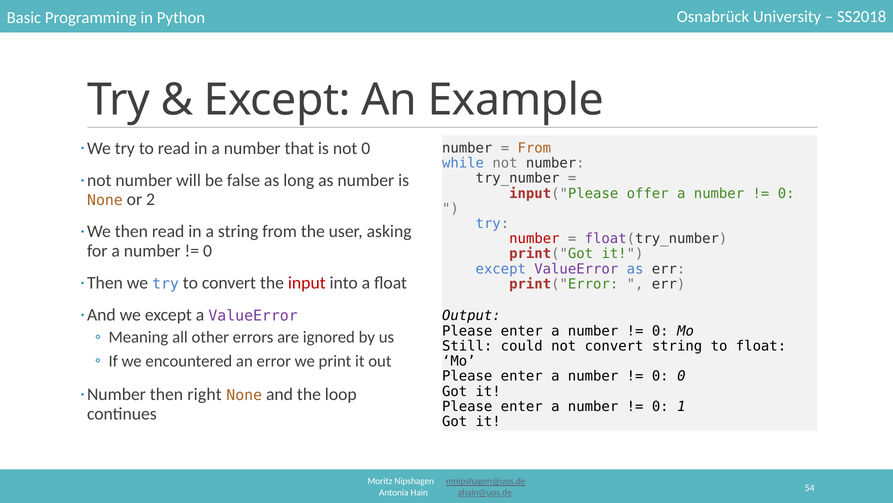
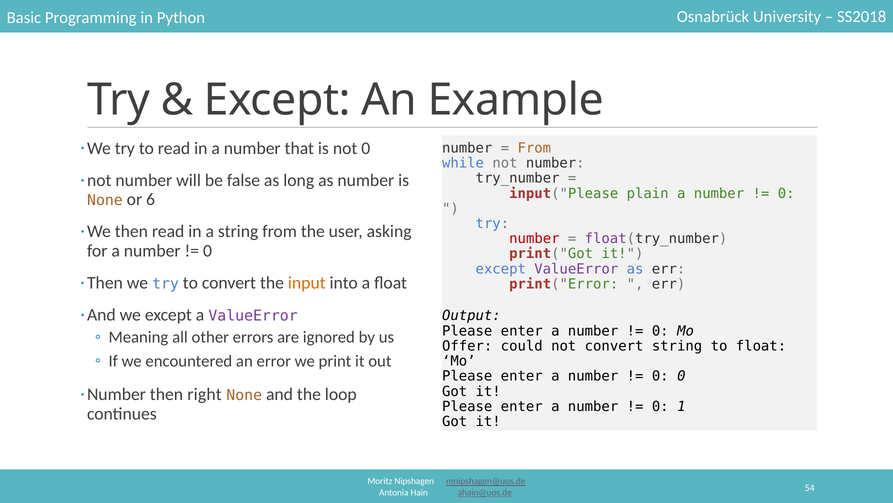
offer: offer -> plain
2: 2 -> 6
input colour: red -> orange
Still: Still -> Offer
